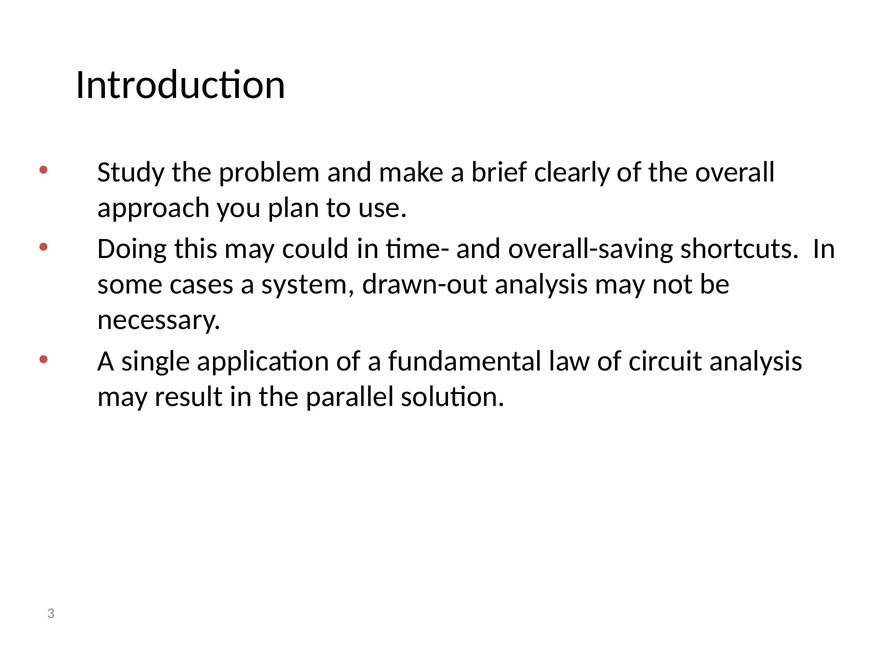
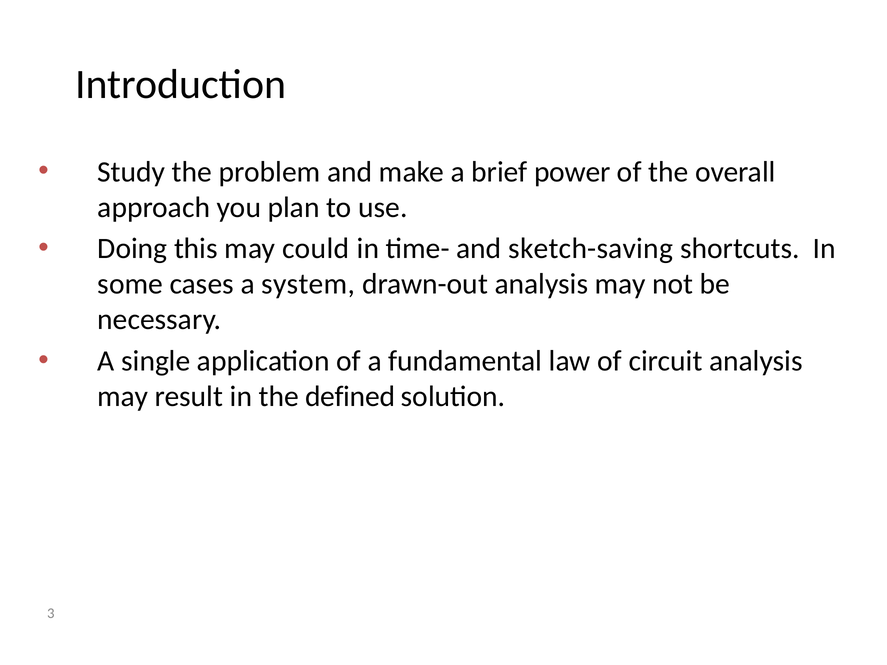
clearly: clearly -> power
overall-saving: overall-saving -> sketch-saving
parallel: parallel -> defined
